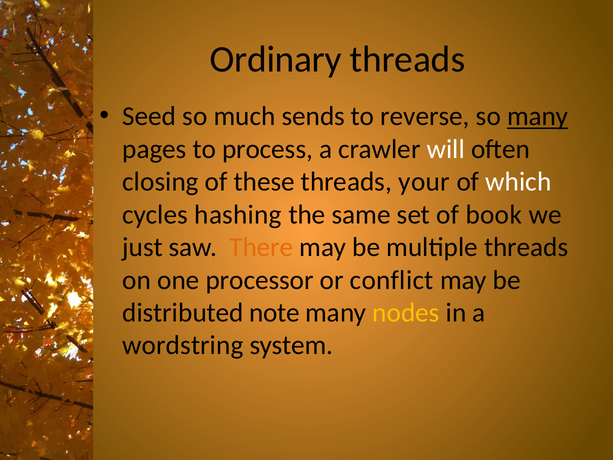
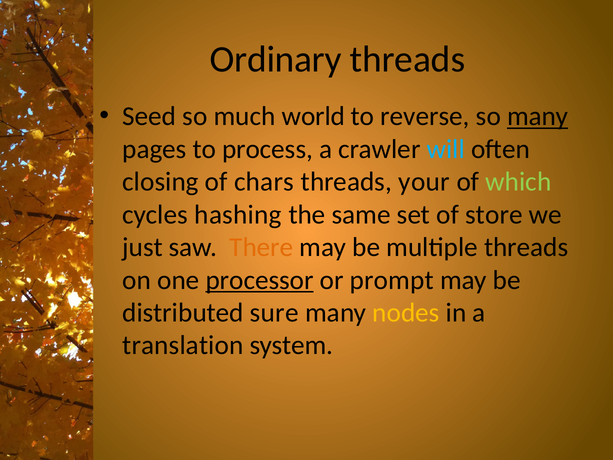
sends: sends -> world
will colour: white -> light blue
these: these -> chars
which colour: white -> light green
book: book -> store
processor underline: none -> present
conflict: conflict -> prompt
note: note -> sure
wordstring: wordstring -> translation
